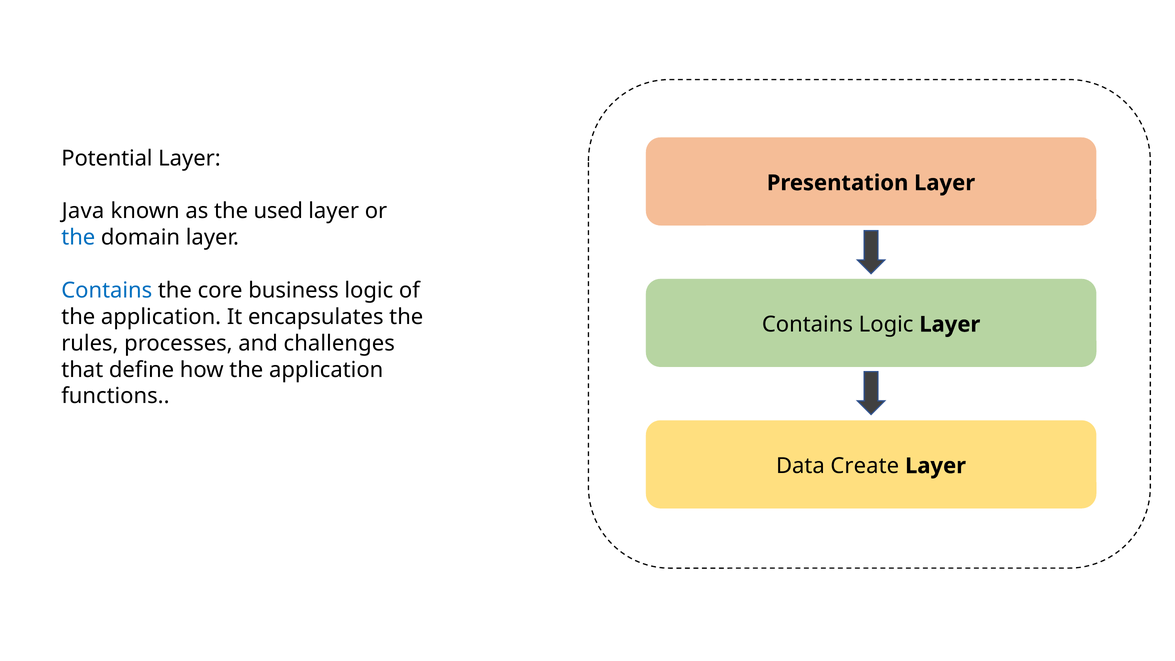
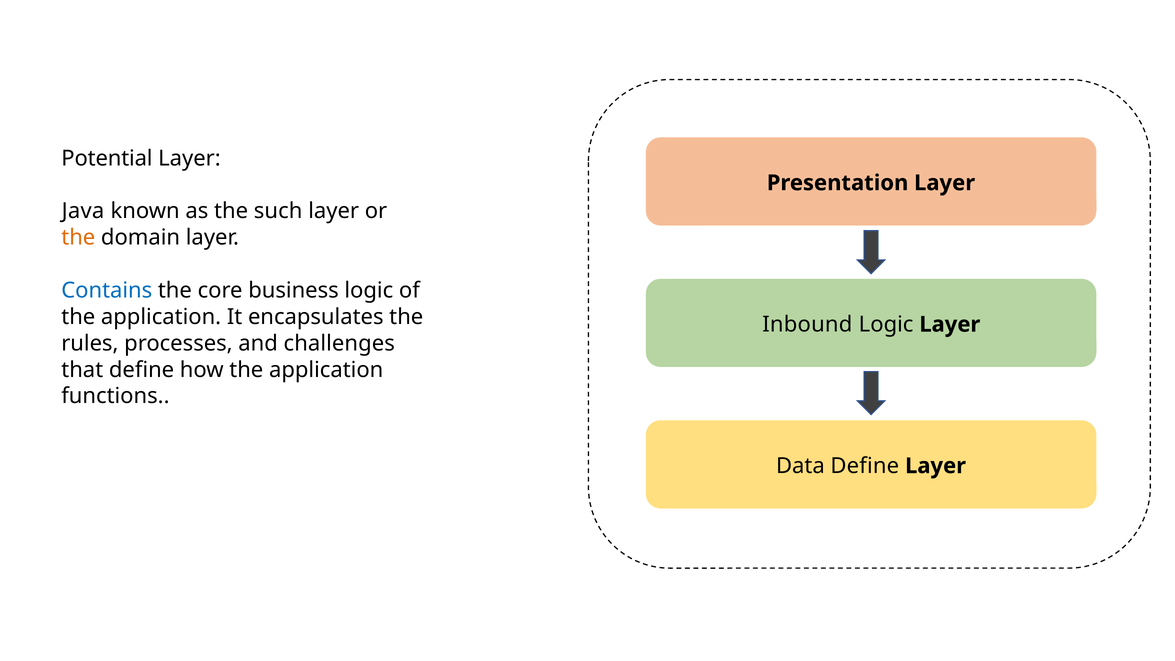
used: used -> such
the at (78, 238) colour: blue -> orange
Contains at (807, 324): Contains -> Inbound
Data Create: Create -> Define
